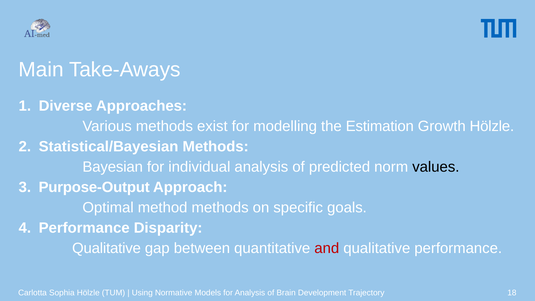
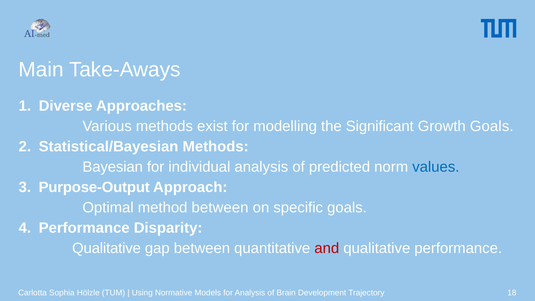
Estimation: Estimation -> Significant
Growth Hölzle: Hölzle -> Goals
values colour: black -> blue
method methods: methods -> between
